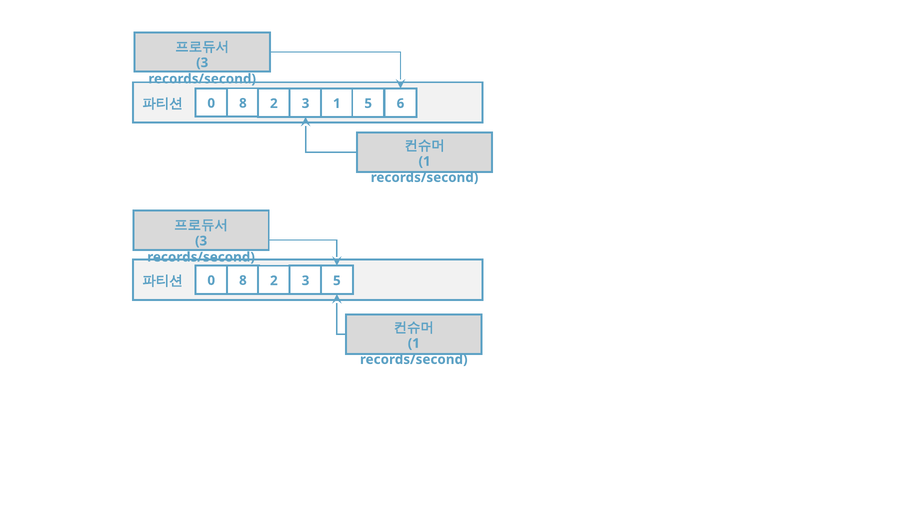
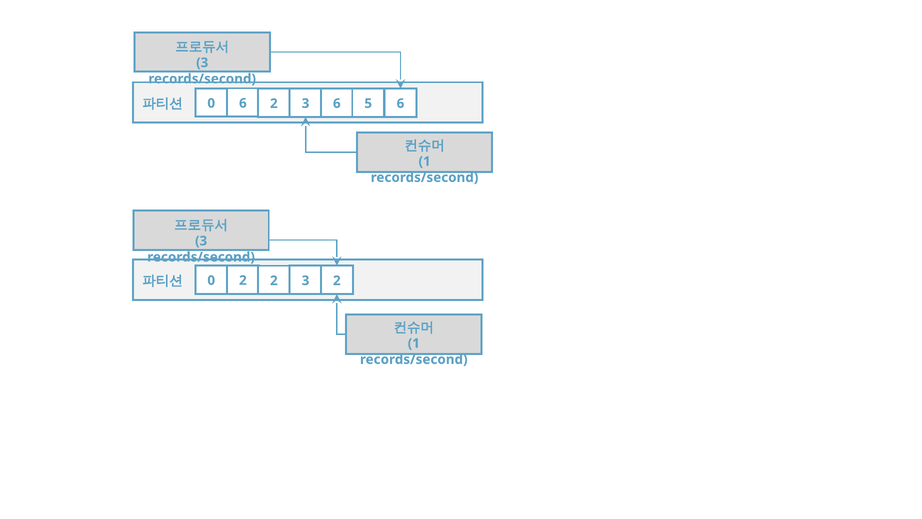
8 at (243, 103): 8 -> 6
3 1: 1 -> 6
8 at (243, 280): 8 -> 2
3 5: 5 -> 2
